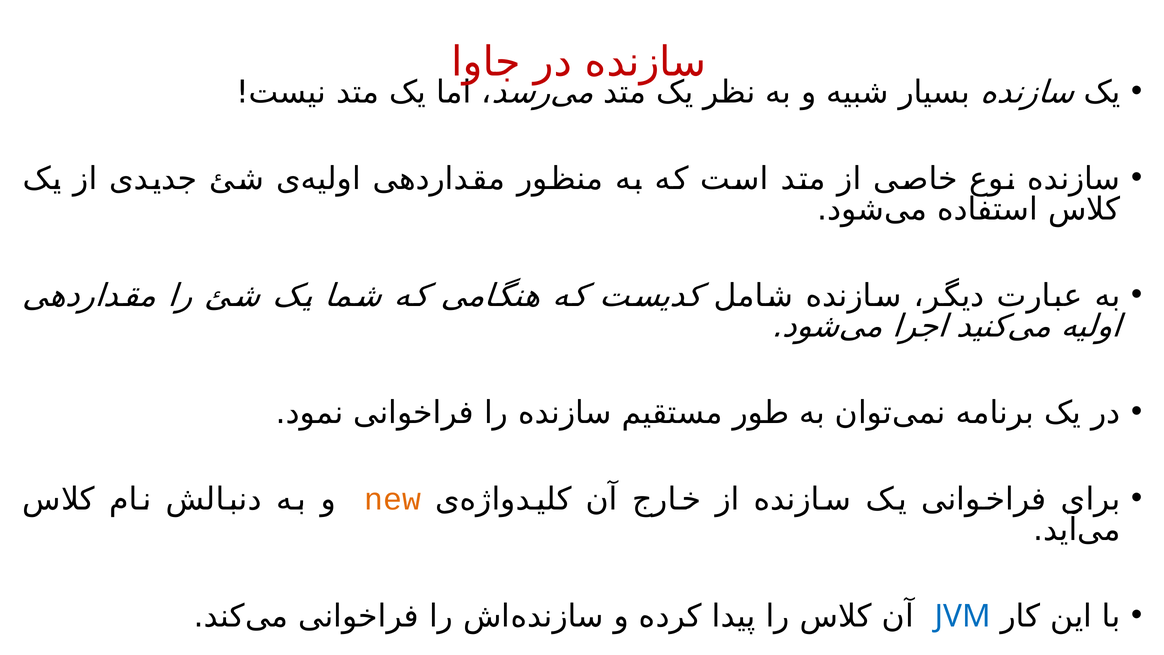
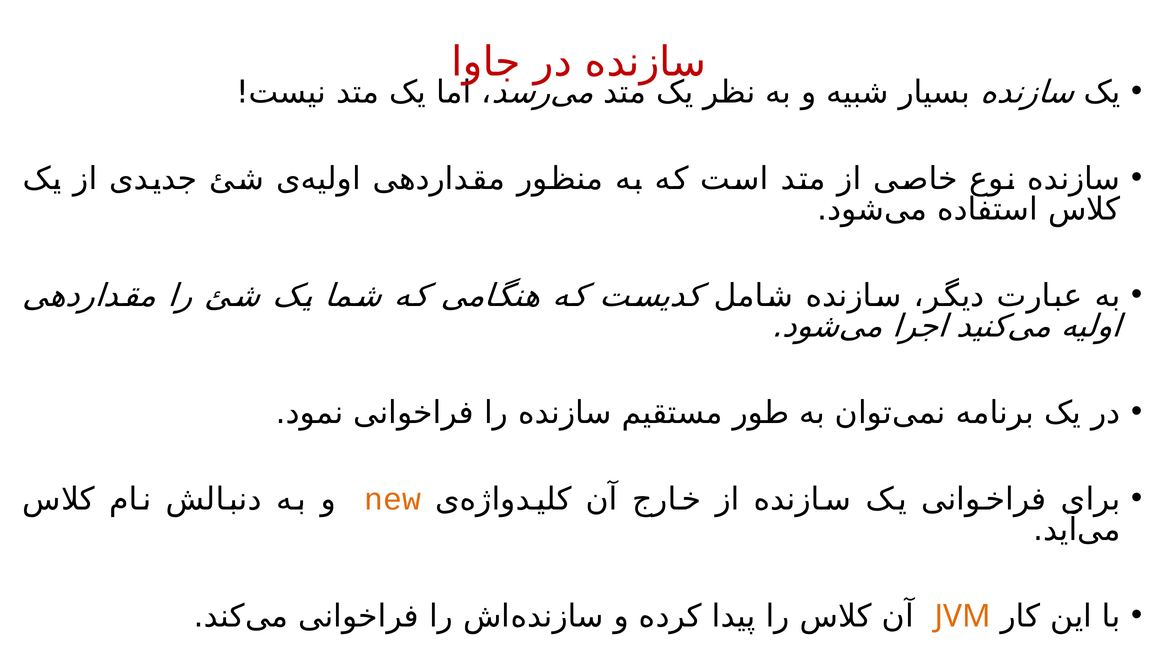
JVM colour: blue -> orange
